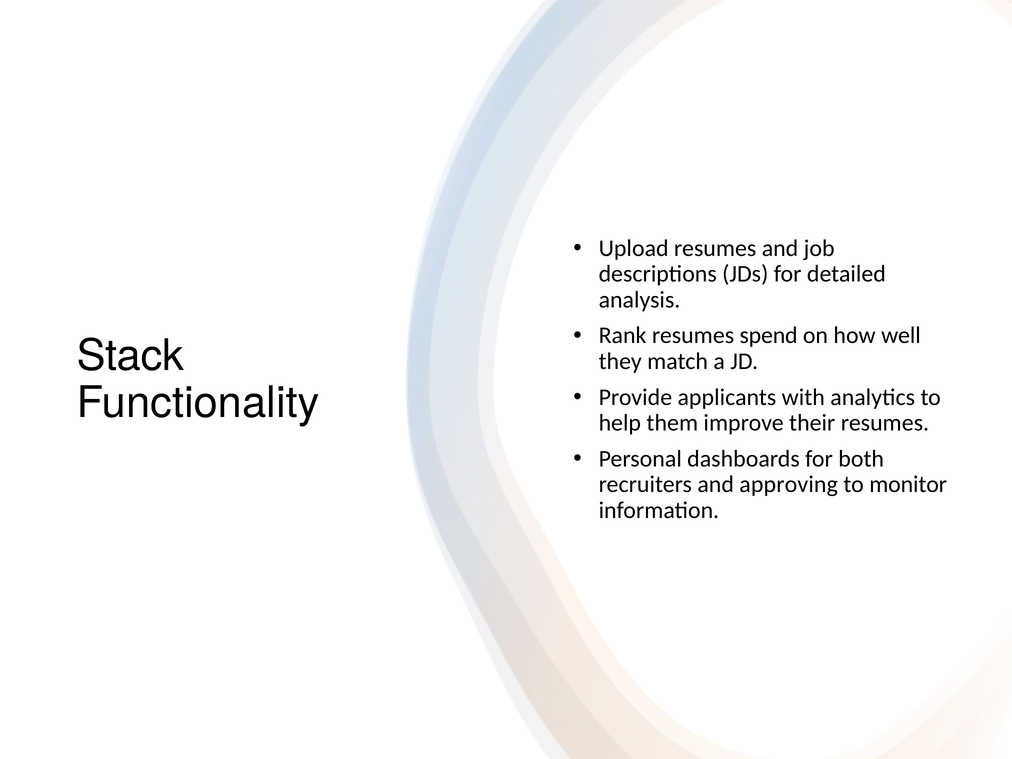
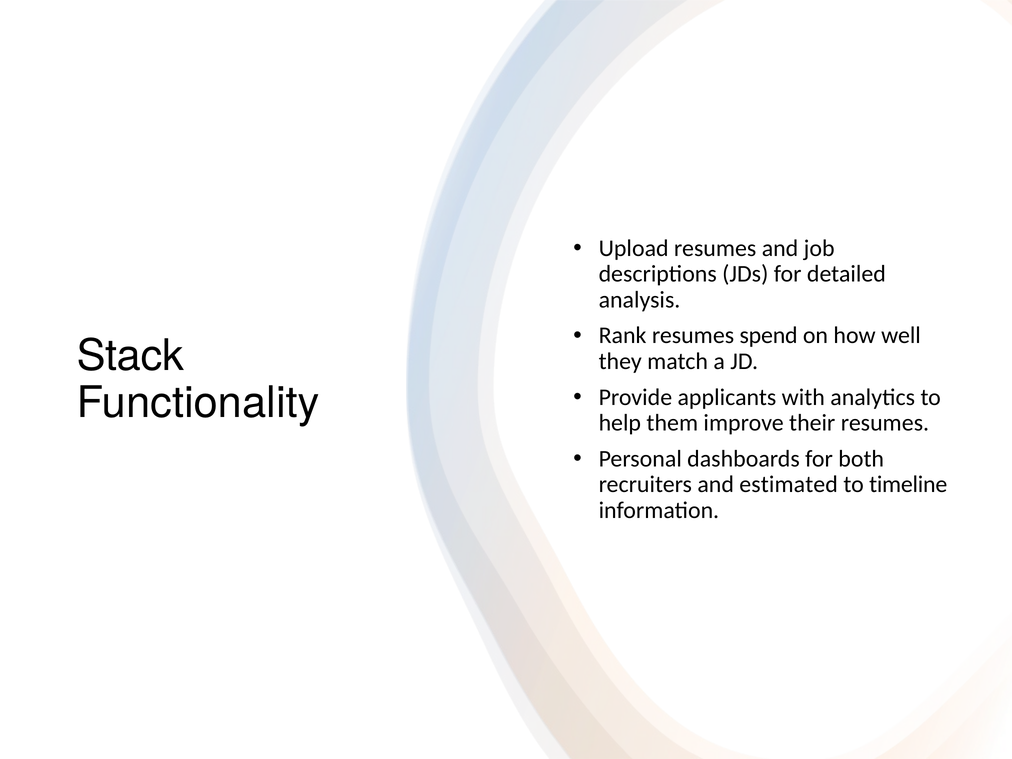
approving: approving -> estimated
monitor: monitor -> timeline
